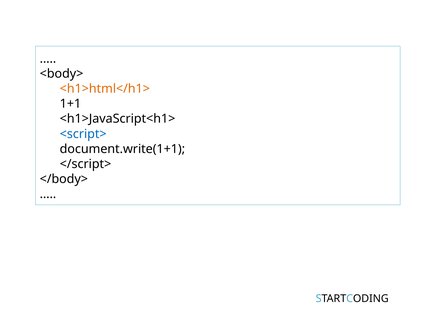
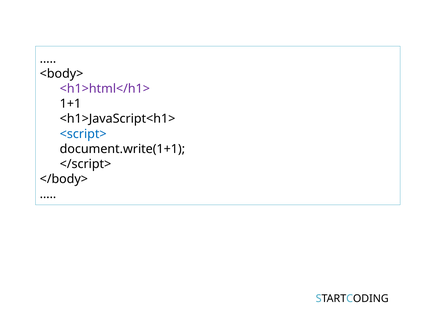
<h1>html</h1> colour: orange -> purple
